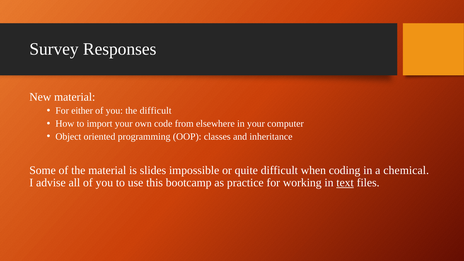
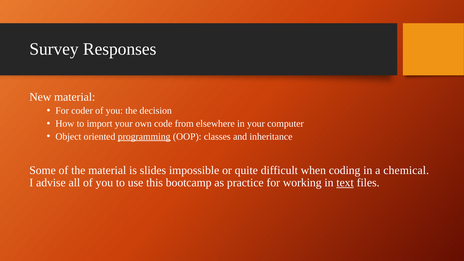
either: either -> coder
the difficult: difficult -> decision
programming underline: none -> present
